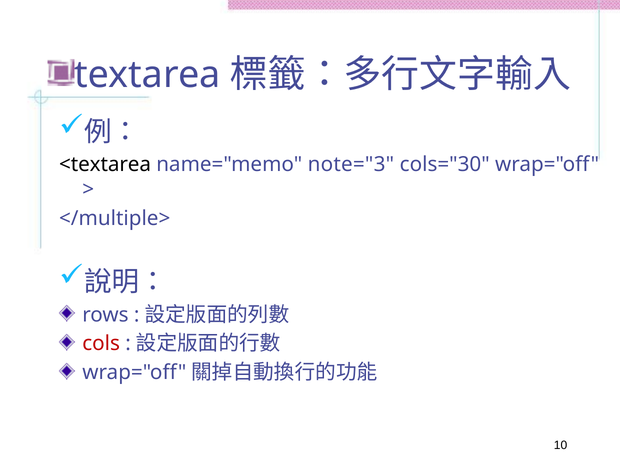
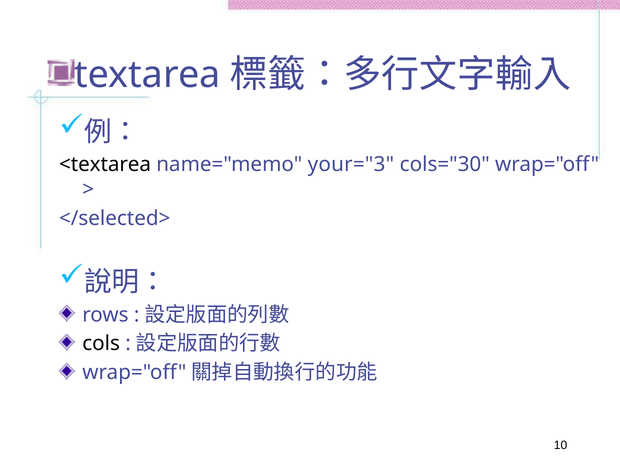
note="3: note="3 -> your="3
</multiple>: </multiple> -> </selected>
cols colour: red -> black
